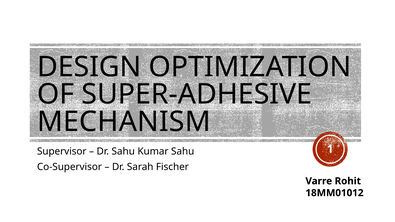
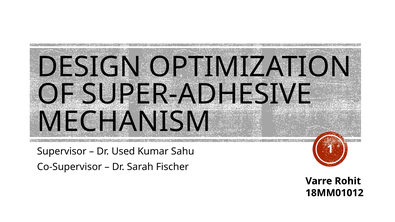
Dr Sahu: Sahu -> Used
